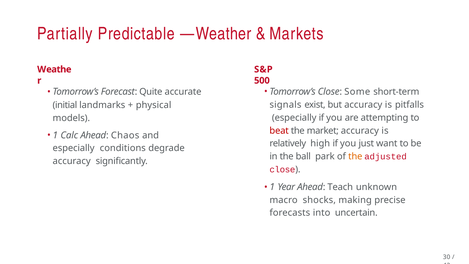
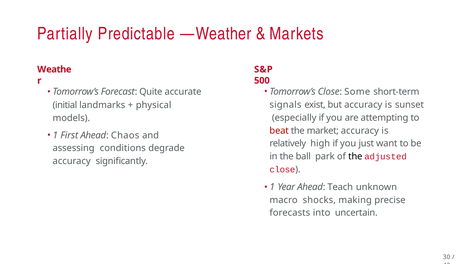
pitfalls: pitfalls -> sunset
Calc: Calc -> First
especially at (74, 148): especially -> assessing
the at (355, 156) colour: orange -> black
